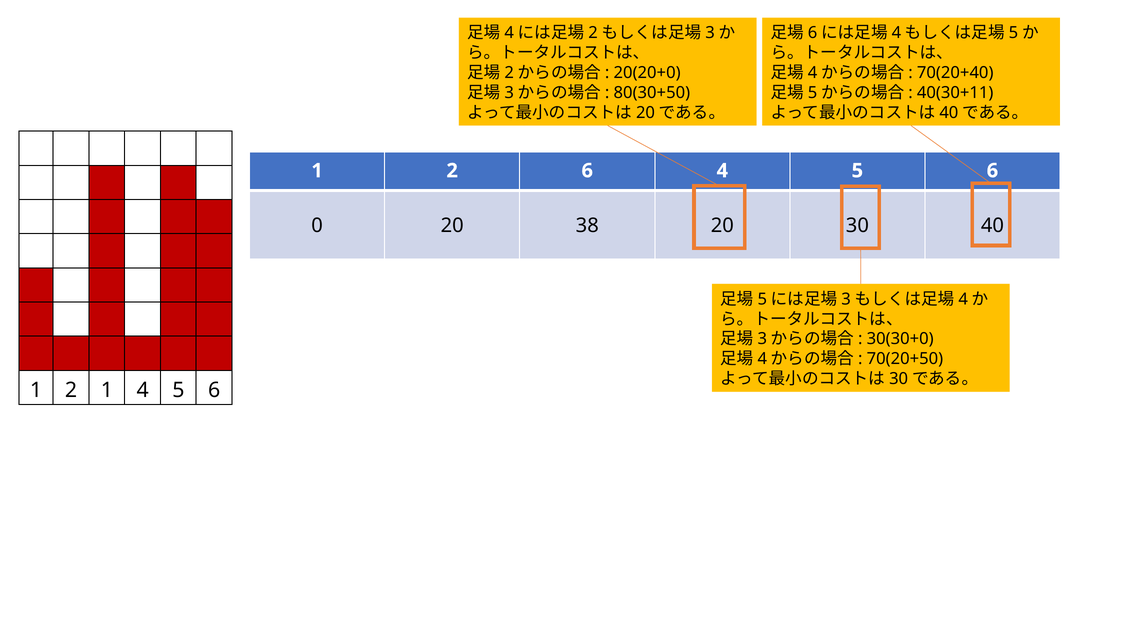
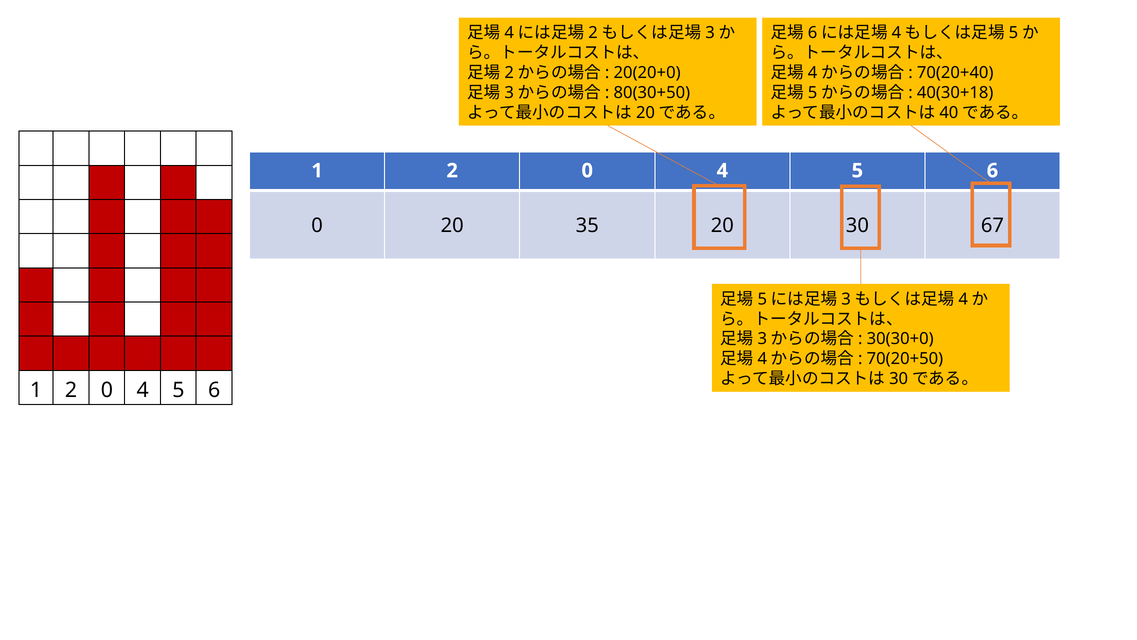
40(30+11: 40(30+11 -> 40(30+18
6 at (587, 171): 6 -> 0
38: 38 -> 35
40: 40 -> 67
1 at (107, 390): 1 -> 0
